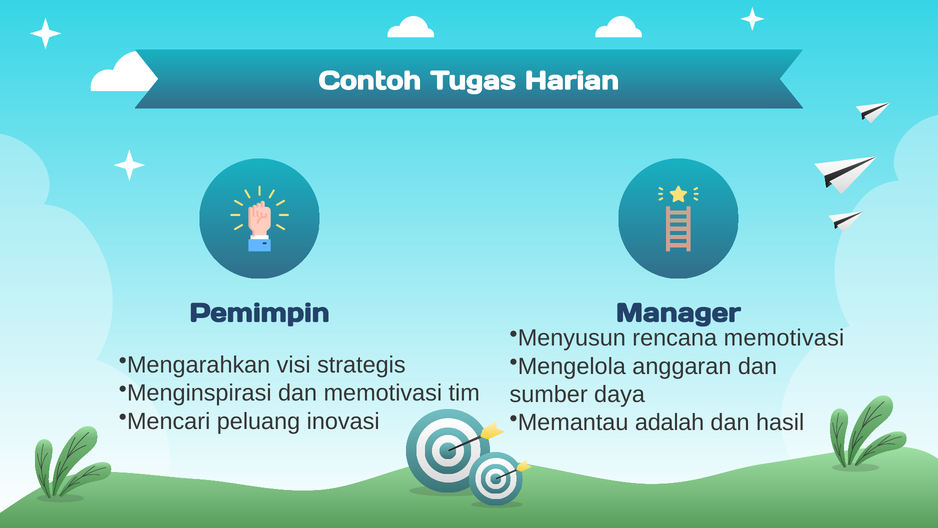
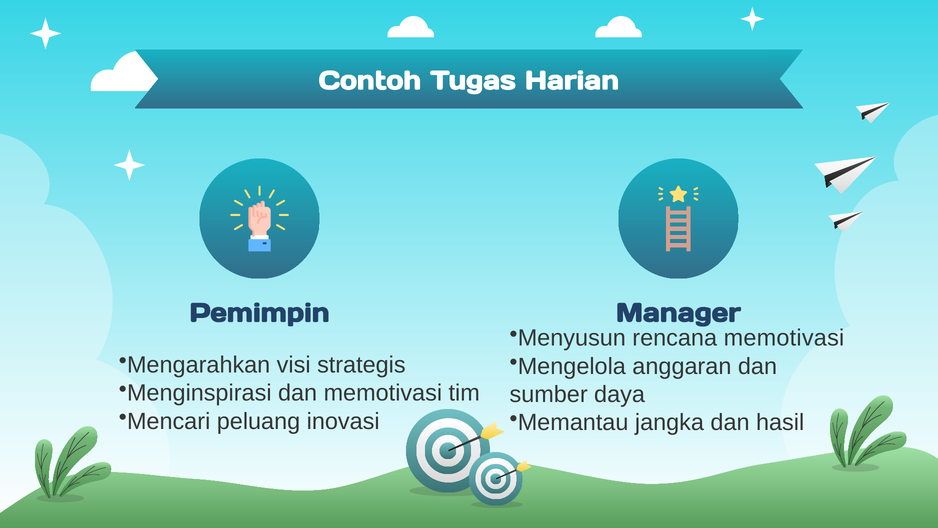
adalah: adalah -> jangka
